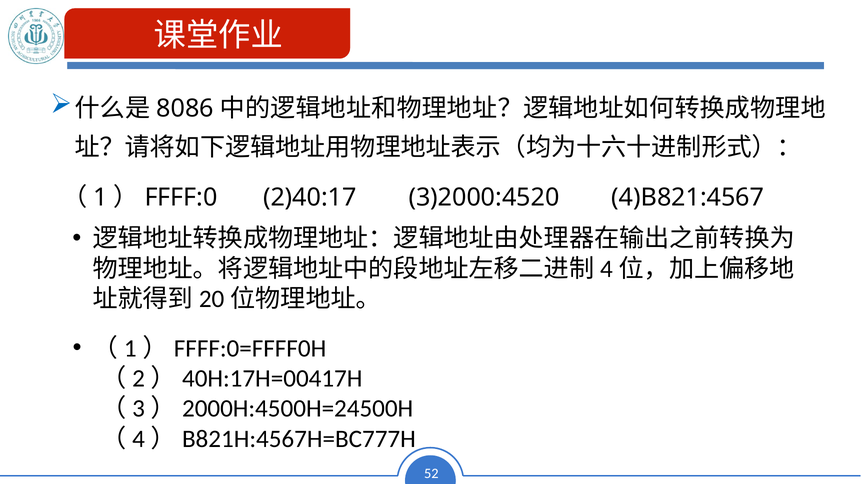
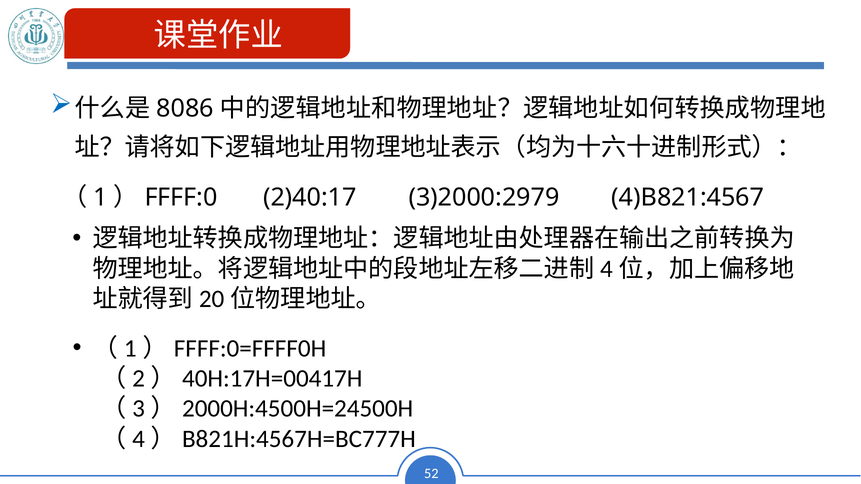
3)2000:4520: 3)2000:4520 -> 3)2000:2979
